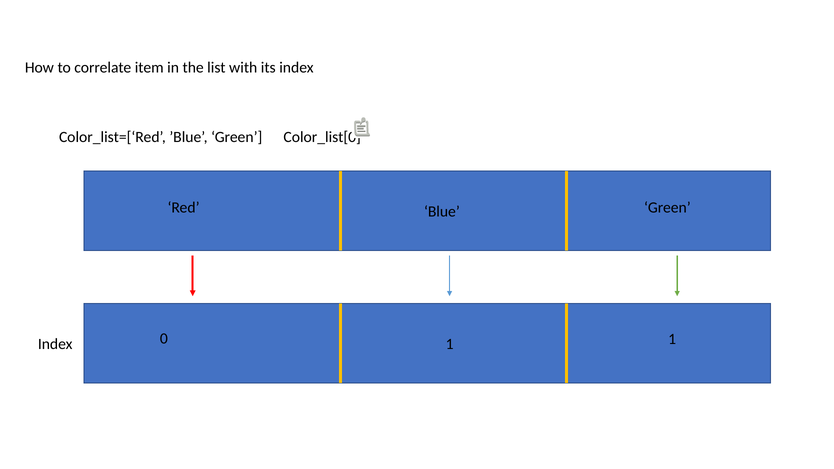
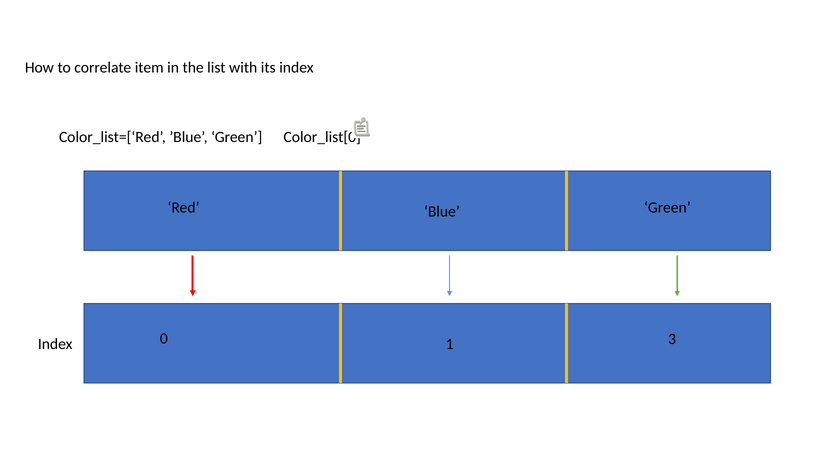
1 1: 1 -> 3
